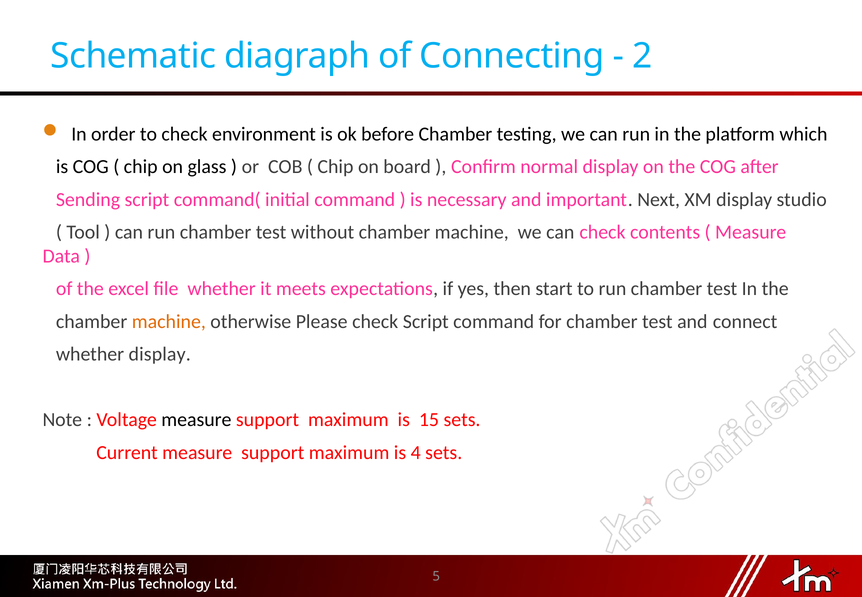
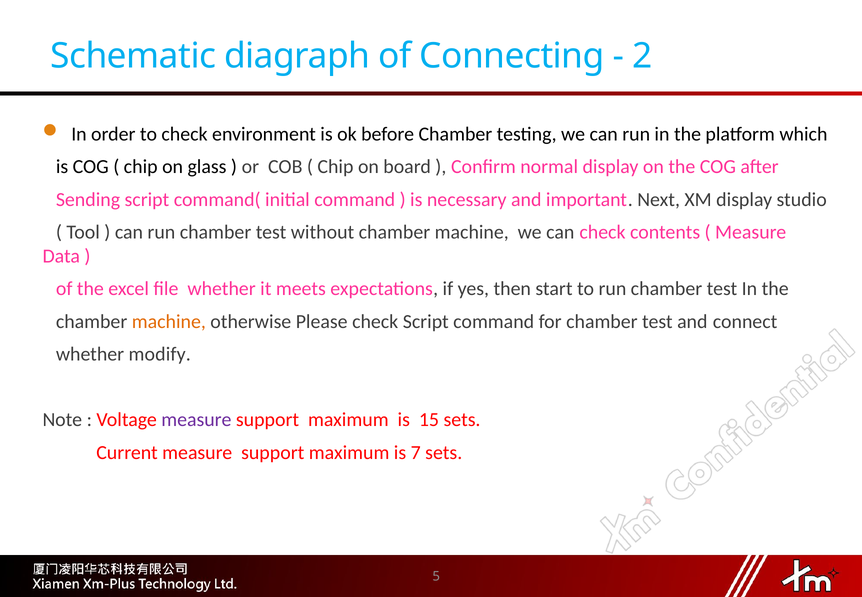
whether display: display -> modify
measure at (196, 420) colour: black -> purple
4: 4 -> 7
